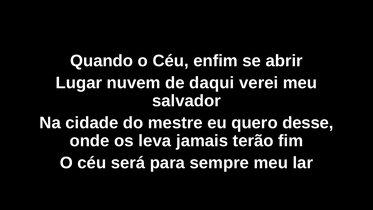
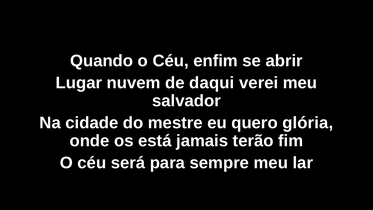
desse: desse -> glória
leva: leva -> está
